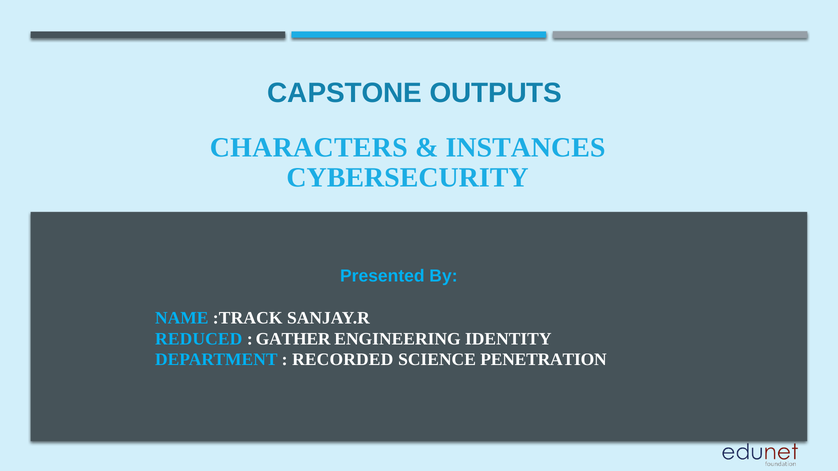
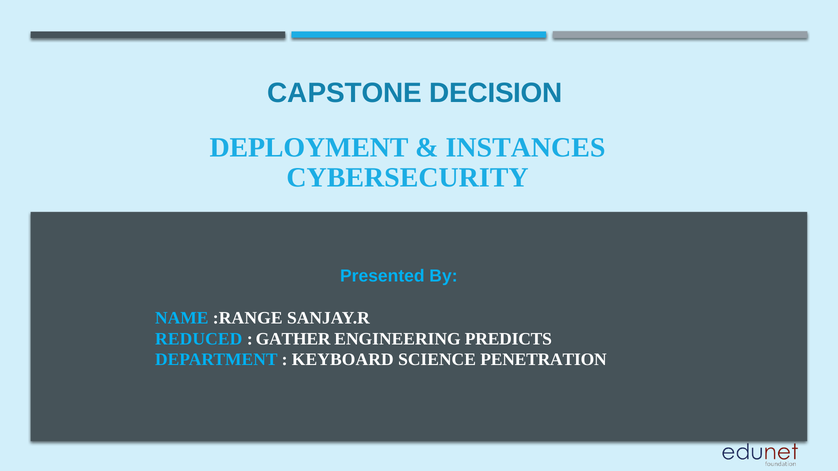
OUTPUTS: OUTPUTS -> DECISION
CHARACTERS: CHARACTERS -> DEPLOYMENT
:TRACK: :TRACK -> :RANGE
IDENTITY: IDENTITY -> PREDICTS
RECORDED: RECORDED -> KEYBOARD
